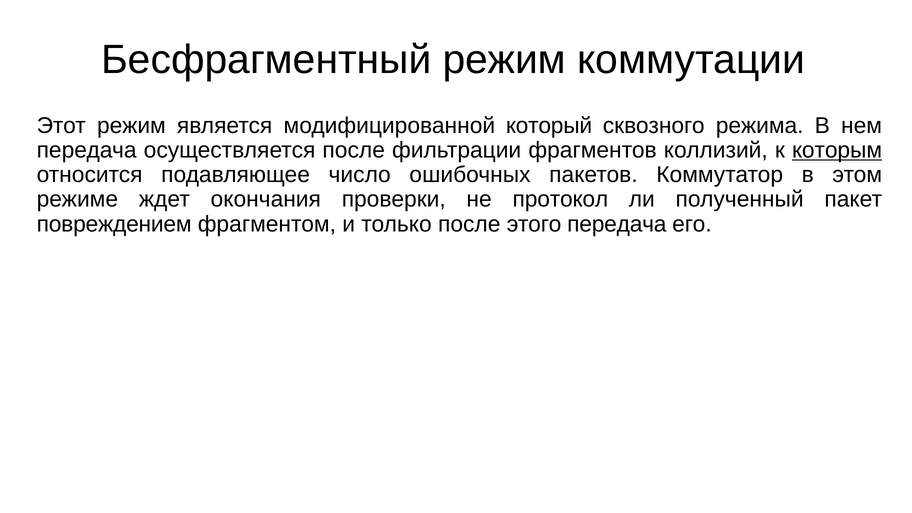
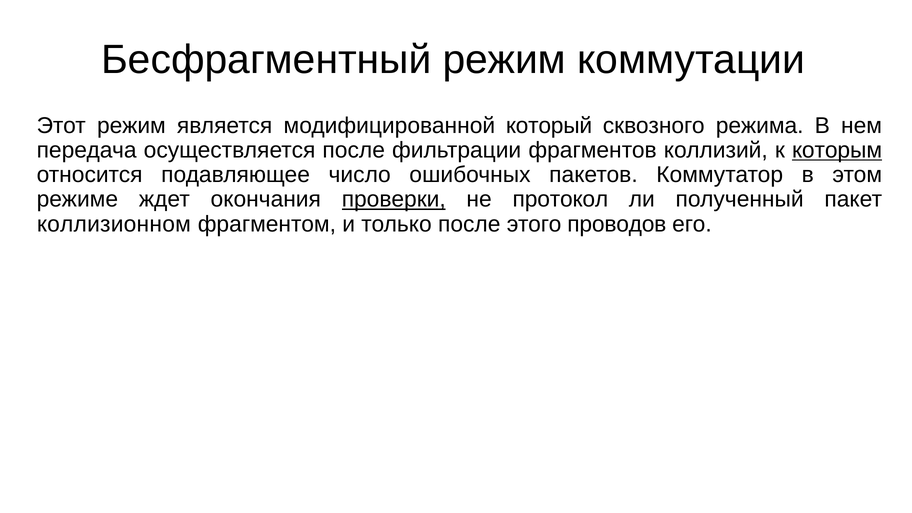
проверки underline: none -> present
повреждением: повреждением -> коллизионном
этого передача: передача -> проводов
